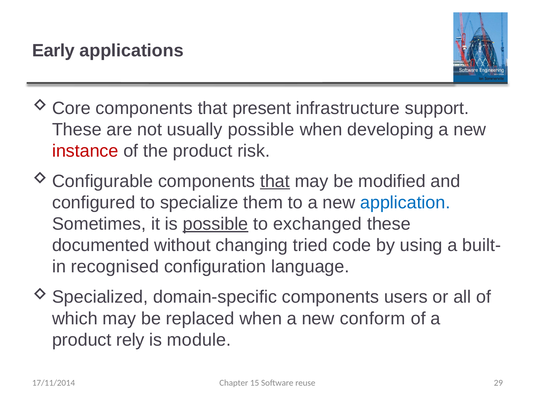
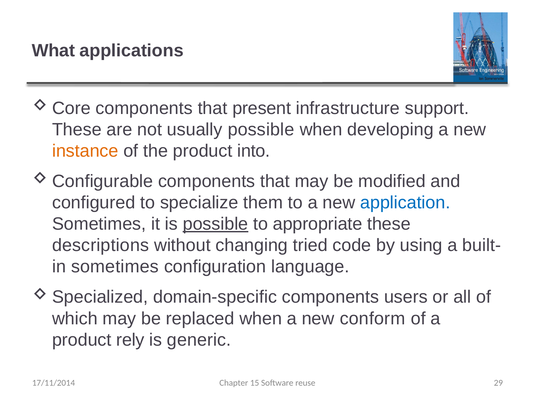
Early: Early -> What
instance colour: red -> orange
risk: risk -> into
that at (275, 181) underline: present -> none
exchanged: exchanged -> appropriate
documented: documented -> descriptions
recognised at (115, 267): recognised -> sometimes
module: module -> generic
